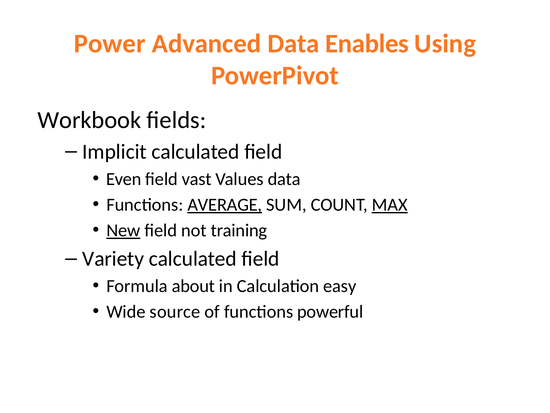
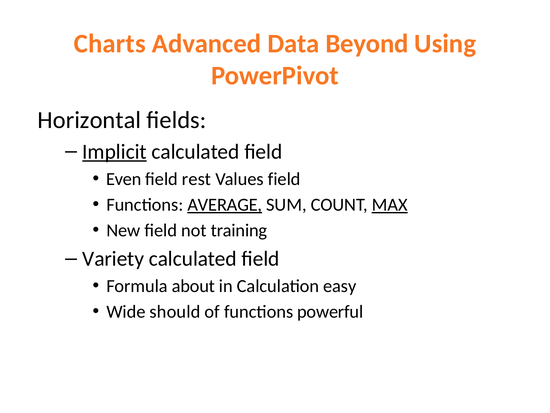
Power: Power -> Charts
Enables: Enables -> Beyond
Workbook: Workbook -> Horizontal
Implicit underline: none -> present
vast: vast -> rest
Values data: data -> field
New underline: present -> none
source: source -> should
